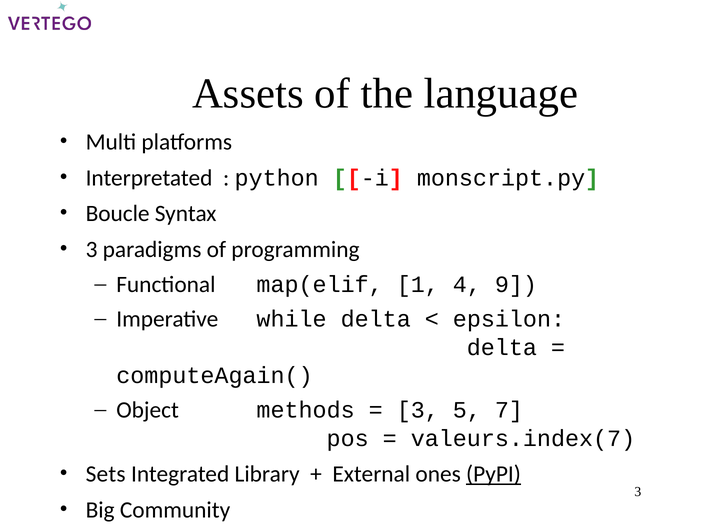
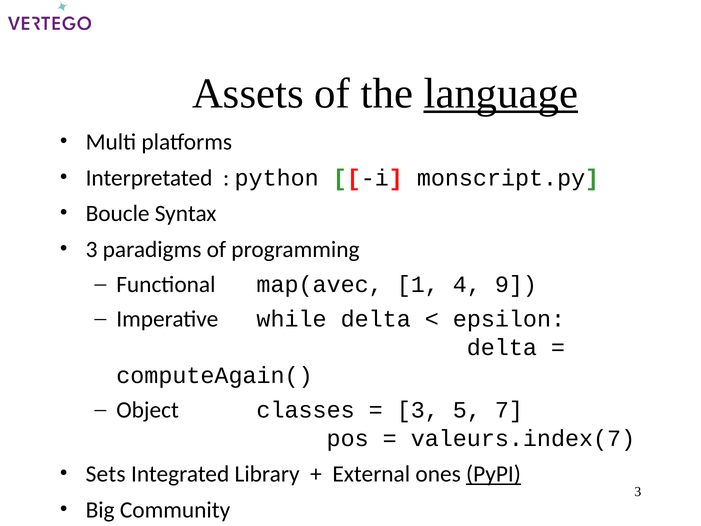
language underline: none -> present
map(elif: map(elif -> map(avec
methods: methods -> classes
